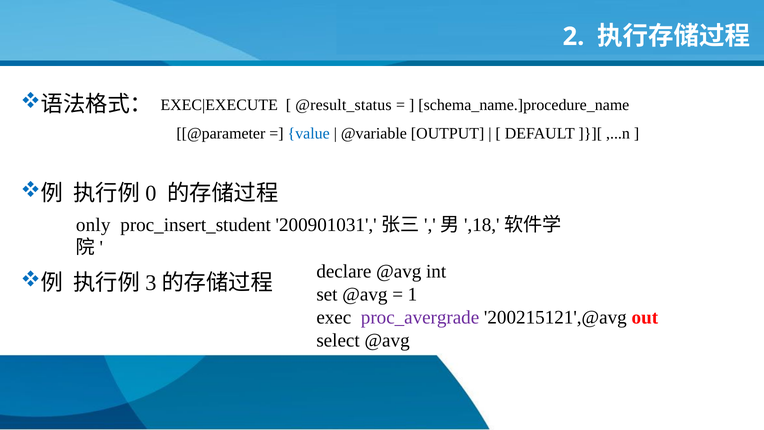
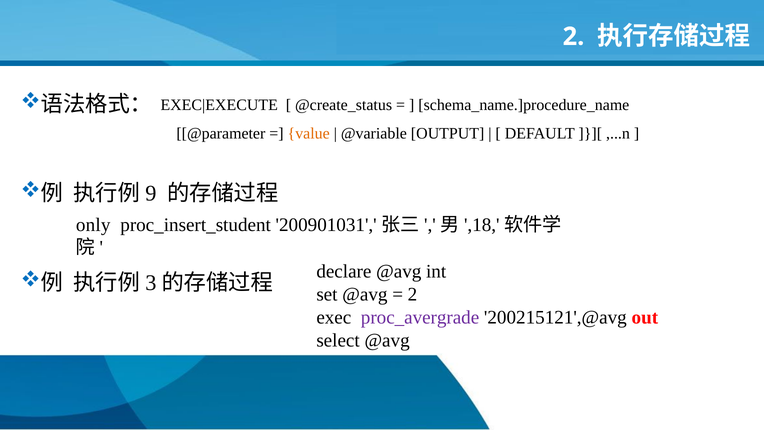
@result_status: @result_status -> @create_status
value colour: blue -> orange
0: 0 -> 9
1 at (412, 294): 1 -> 2
